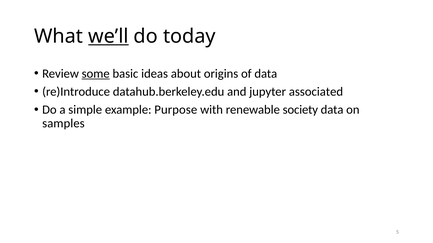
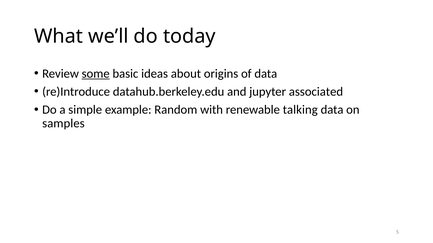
we’ll underline: present -> none
Purpose: Purpose -> Random
society: society -> talking
